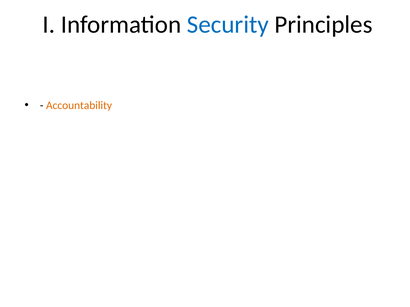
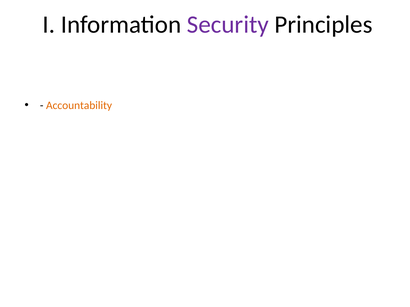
Security colour: blue -> purple
